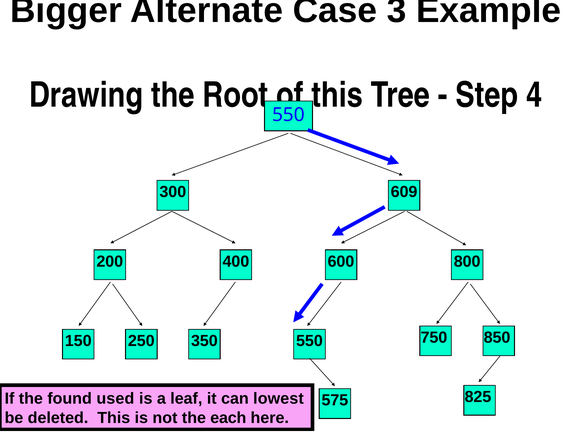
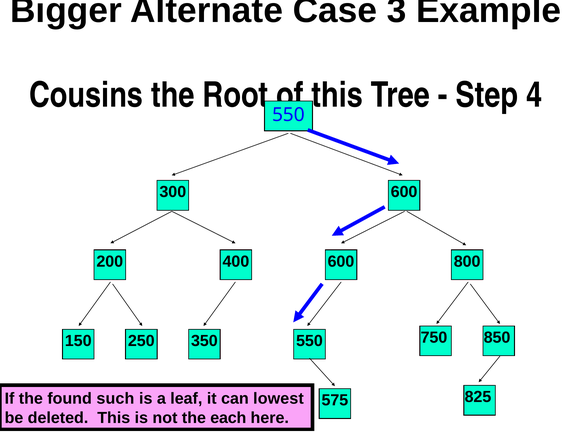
Drawing: Drawing -> Cousins
300 609: 609 -> 600
used: used -> such
